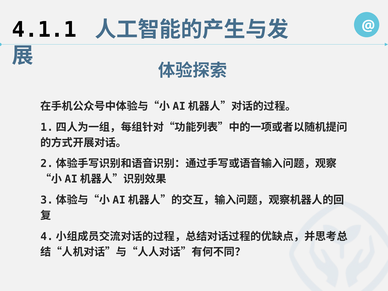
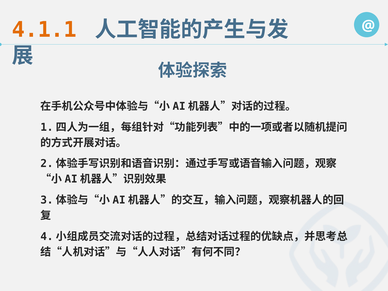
4.1.1 colour: black -> orange
